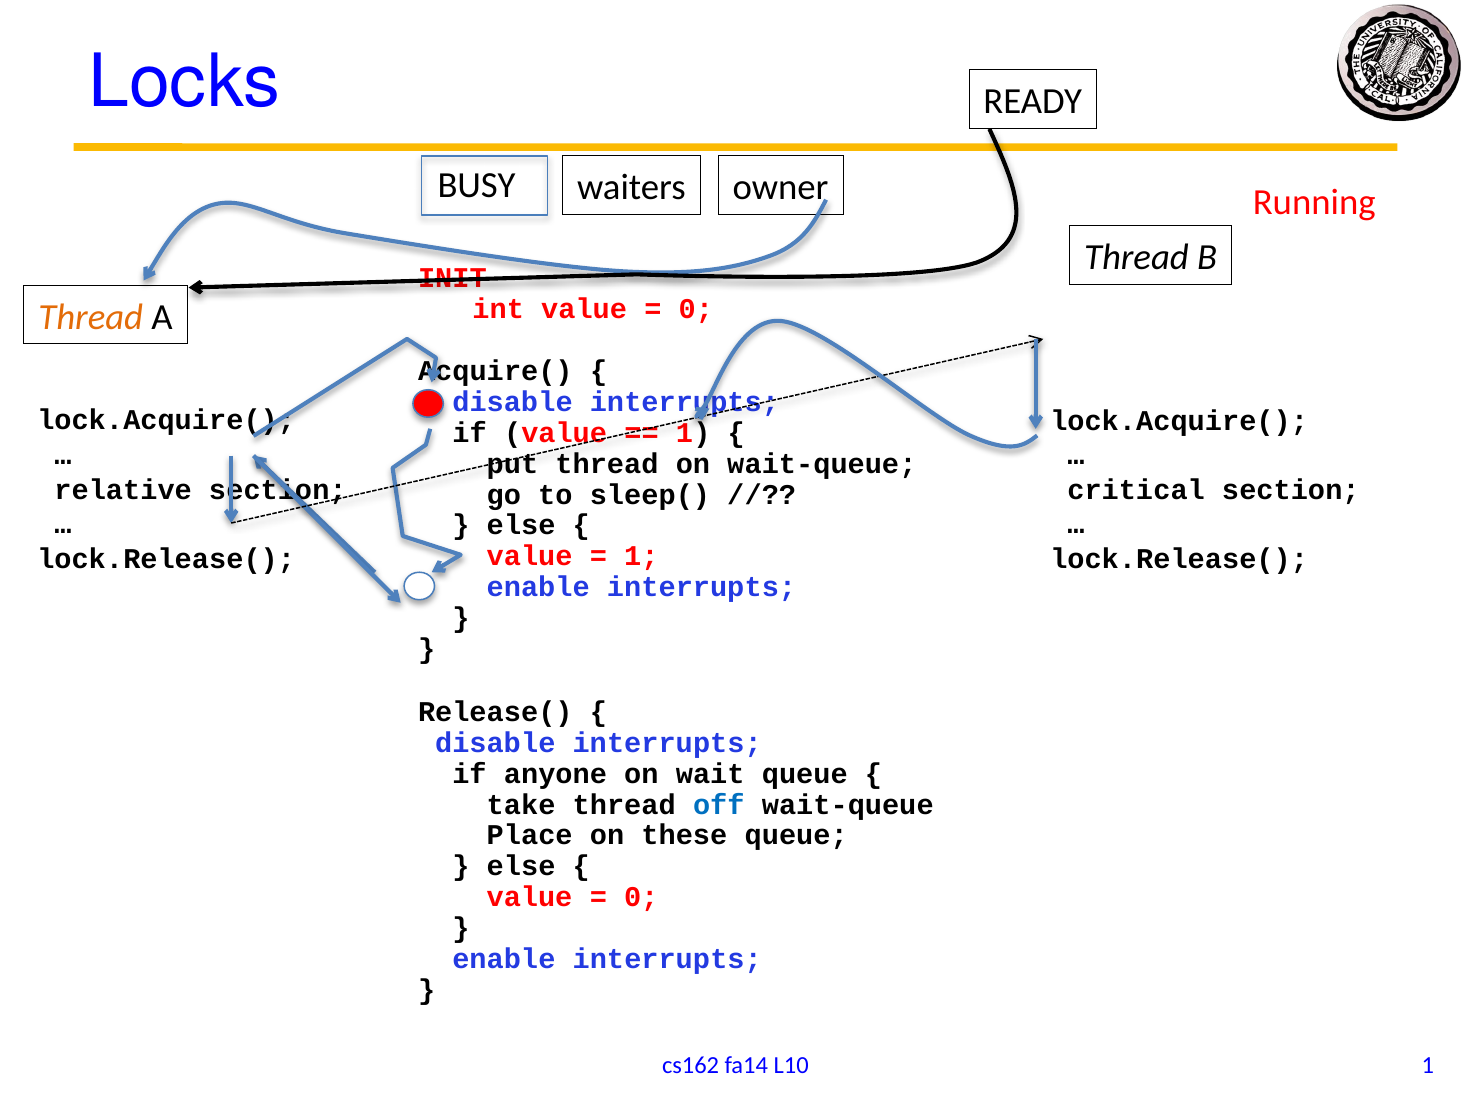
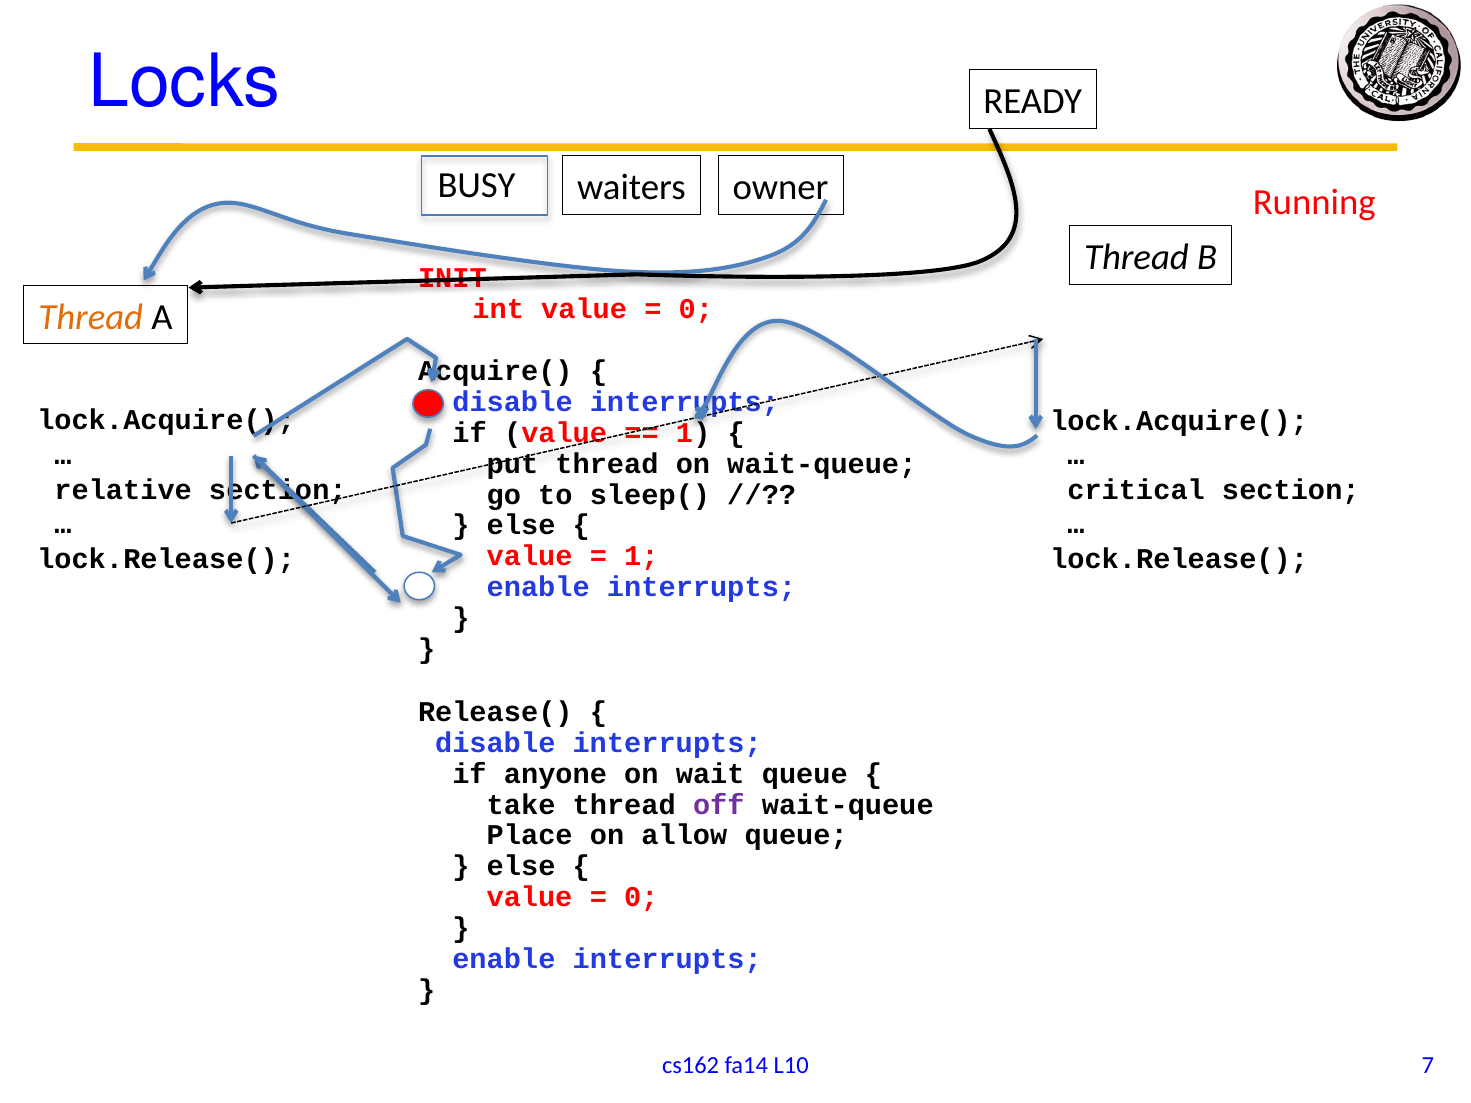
off colour: blue -> purple
these: these -> allow
L10 1: 1 -> 7
